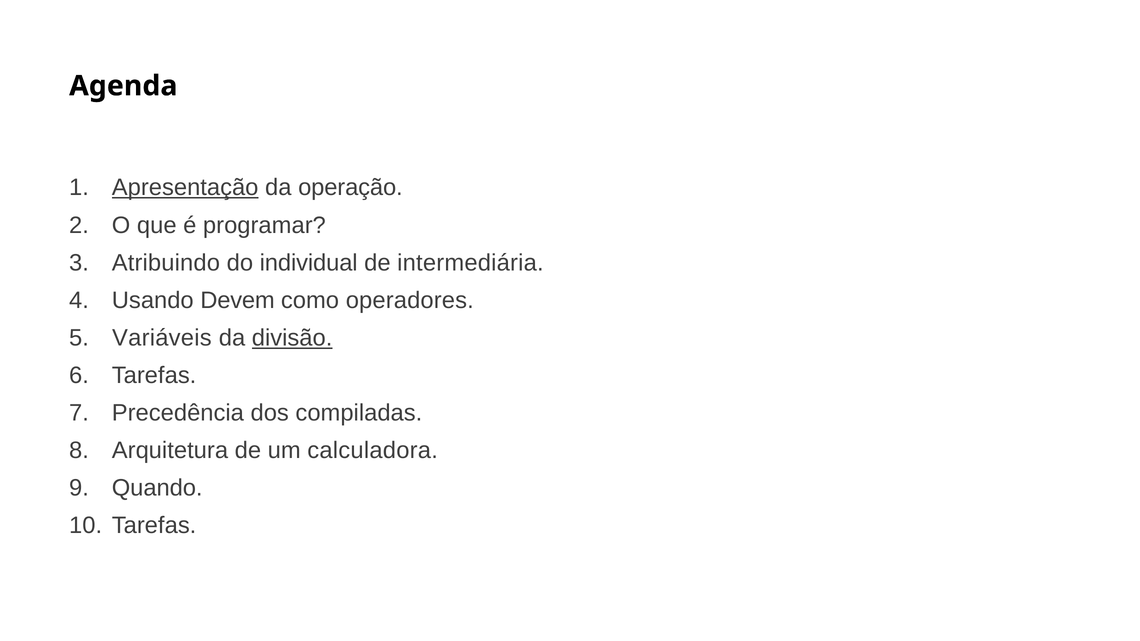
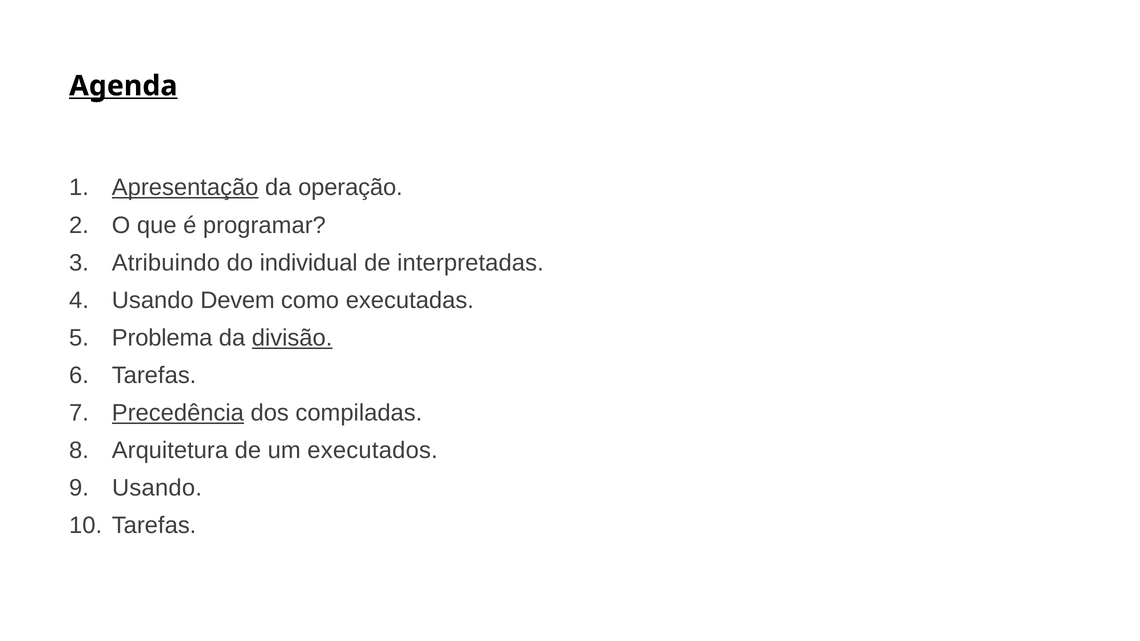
Agenda underline: none -> present
intermediária: intermediária -> interpretadas
operadores: operadores -> executadas
Variáveis: Variáveis -> Problema
Precedência underline: none -> present
calculadora: calculadora -> executados
Quando at (157, 488): Quando -> Usando
